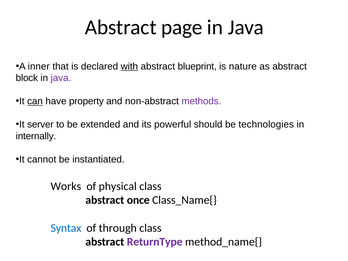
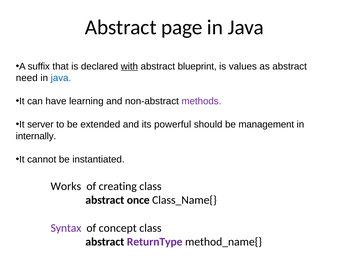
inner: inner -> suffix
nature: nature -> values
block: block -> need
java at (61, 78) colour: purple -> blue
can underline: present -> none
property: property -> learning
technologies: technologies -> management
physical: physical -> creating
Syntax colour: blue -> purple
through: through -> concept
